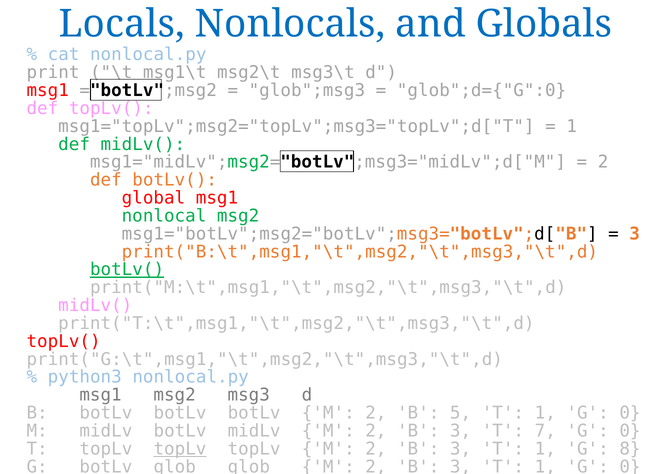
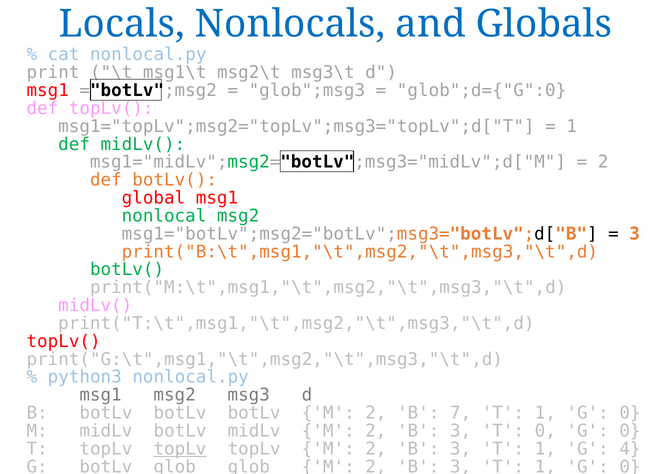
botLv( at (127, 269) underline: present -> none
5: 5 -> 7
T 7: 7 -> 0
8: 8 -> 4
